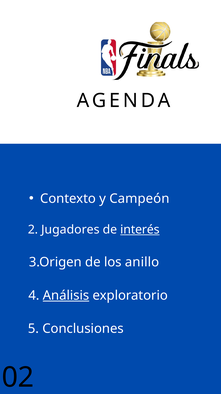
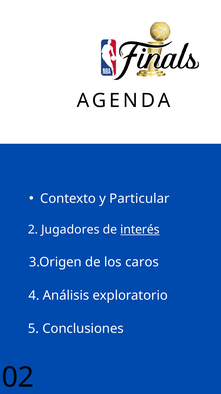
Campeón: Campeón -> Particular
anillo: anillo -> caros
Análisis underline: present -> none
